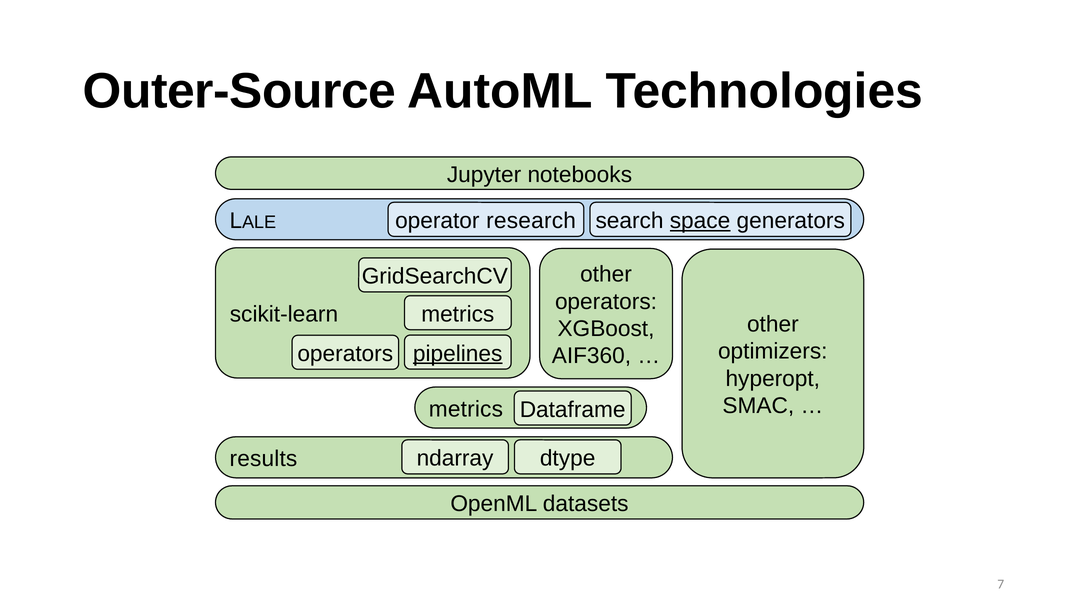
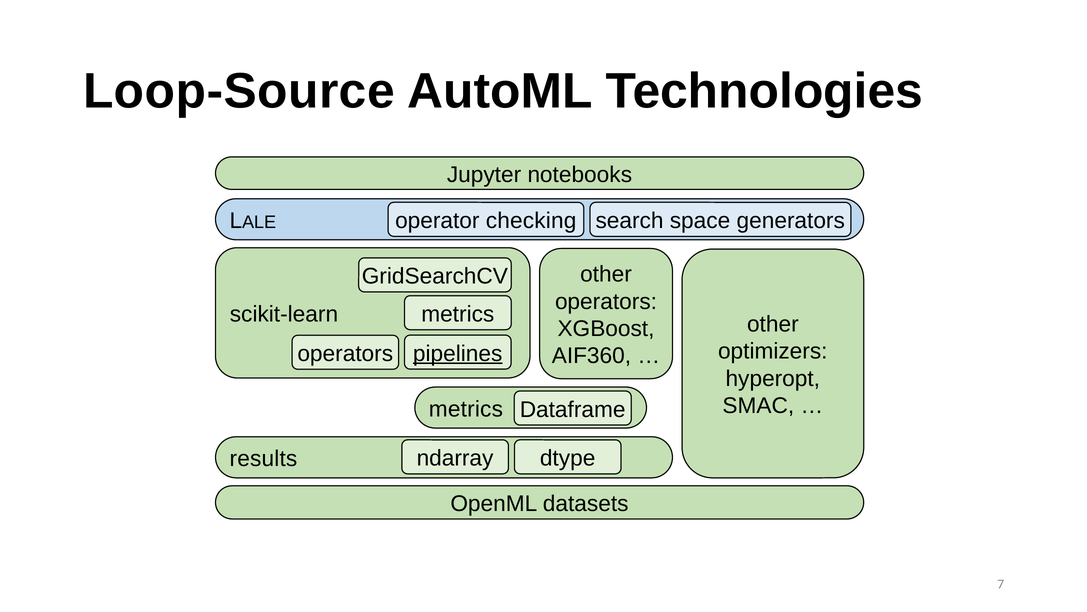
Outer-Source: Outer-Source -> Loop-Source
research: research -> checking
space underline: present -> none
